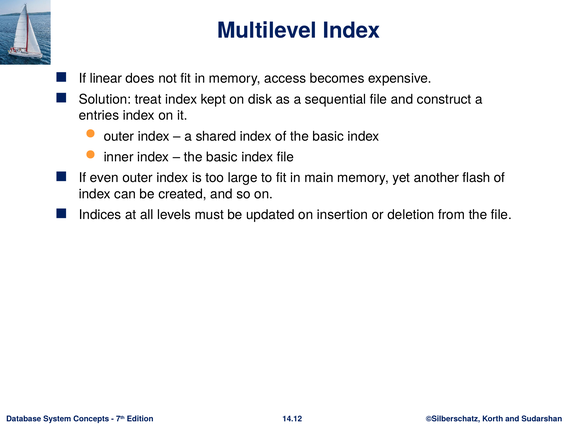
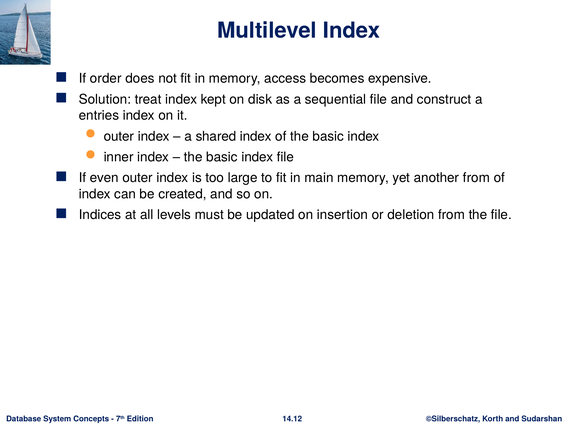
linear: linear -> order
another flash: flash -> from
